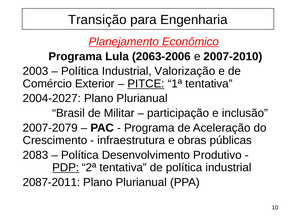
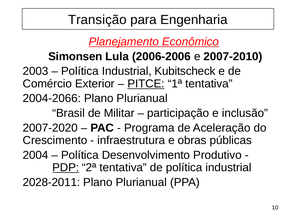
Programa at (75, 56): Programa -> Simonsen
2063-2006: 2063-2006 -> 2006-2006
Valorização: Valorização -> Kubitscheck
2004-2027: 2004-2027 -> 2004-2066
2007-2079: 2007-2079 -> 2007-2020
2083: 2083 -> 2004
2087-2011: 2087-2011 -> 2028-2011
